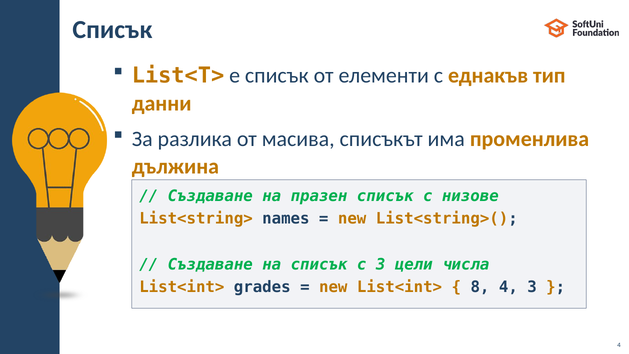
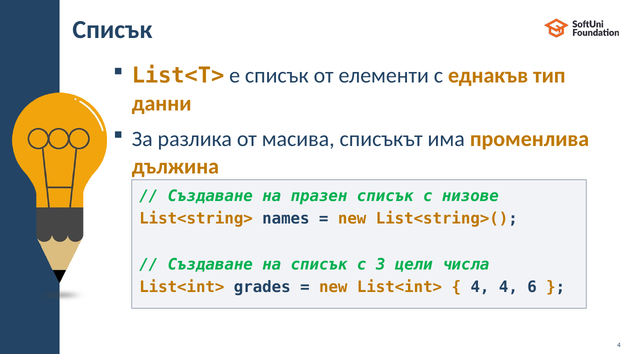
8 at (480, 287): 8 -> 4
4 3: 3 -> 6
